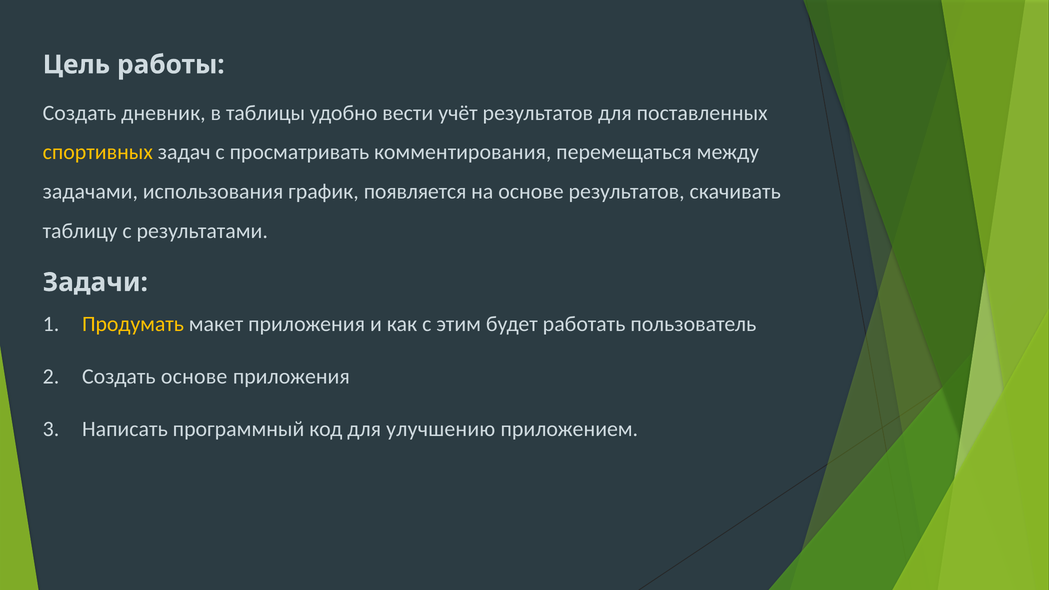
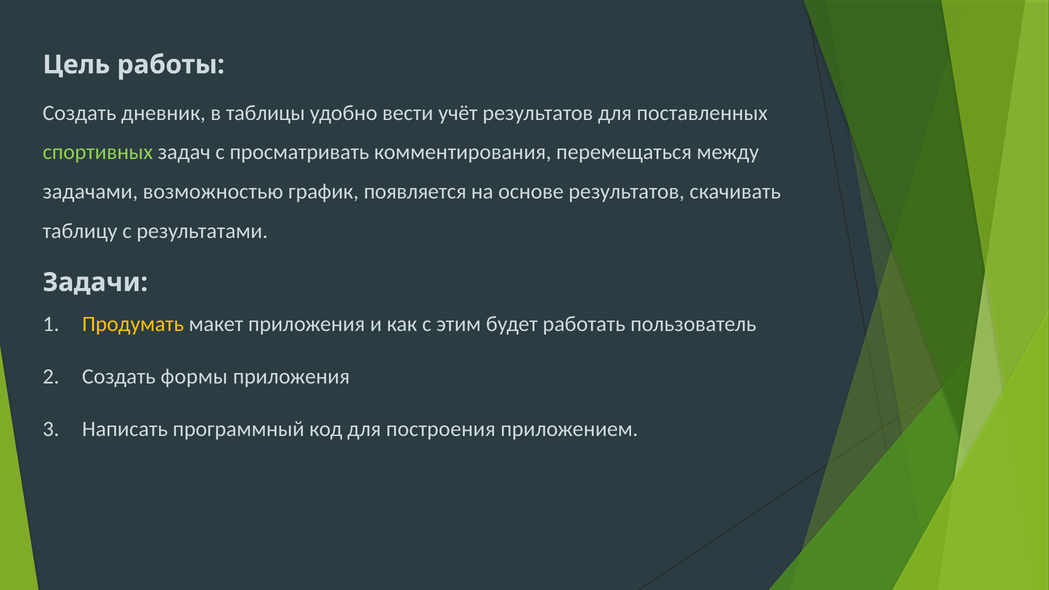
спортивных colour: yellow -> light green
использования: использования -> возможностью
Создать основе: основе -> формы
улучшению: улучшению -> построения
